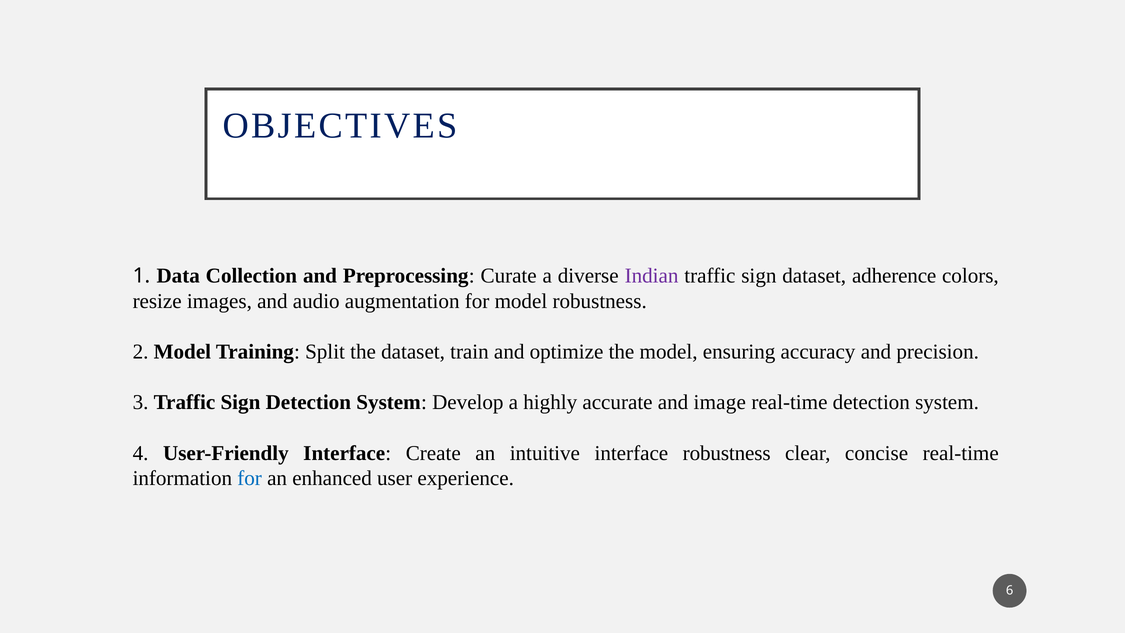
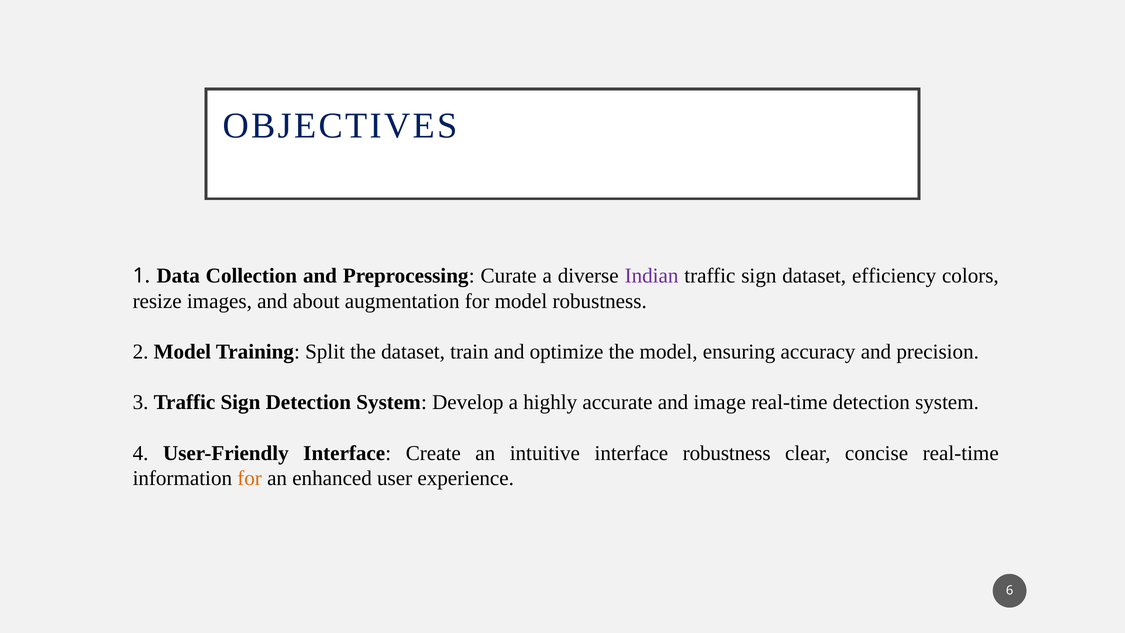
adherence: adherence -> efficiency
audio: audio -> about
for at (250, 478) colour: blue -> orange
